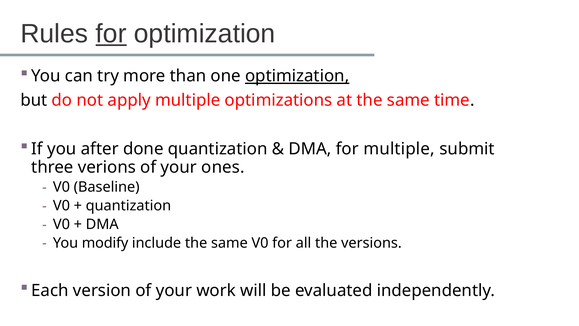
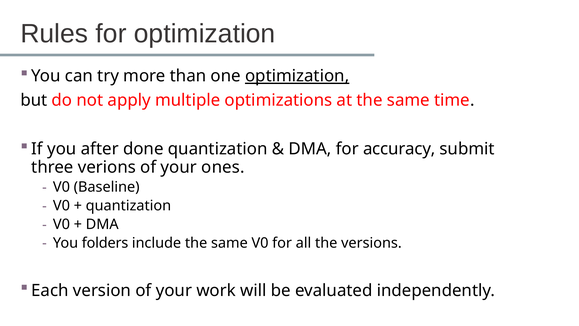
for at (111, 34) underline: present -> none
for multiple: multiple -> accuracy
modify: modify -> folders
